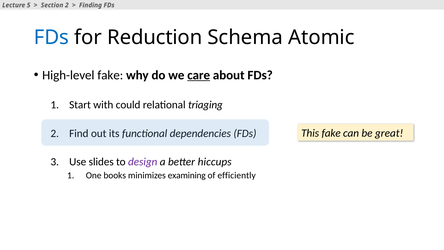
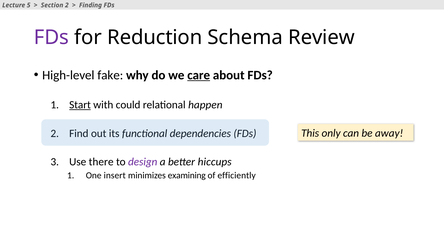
FDs at (51, 37) colour: blue -> purple
Atomic: Atomic -> Review
Start underline: none -> present
triaging: triaging -> happen
This fake: fake -> only
great: great -> away
slides: slides -> there
books: books -> insert
